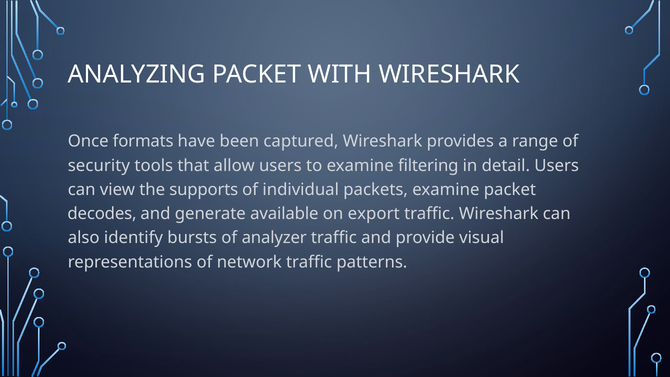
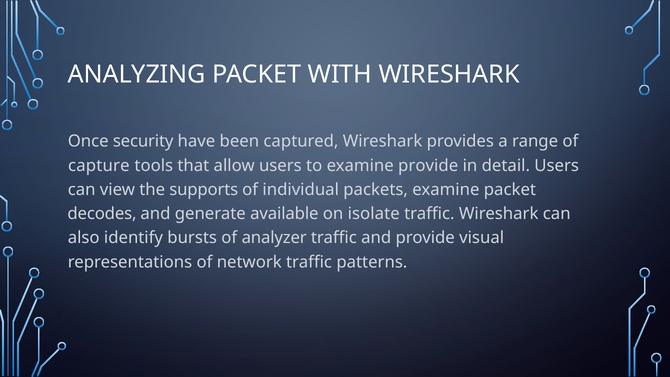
formats: formats -> security
security: security -> capture
examine filtering: filtering -> provide
export: export -> isolate
